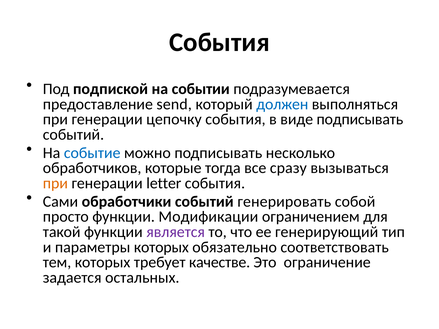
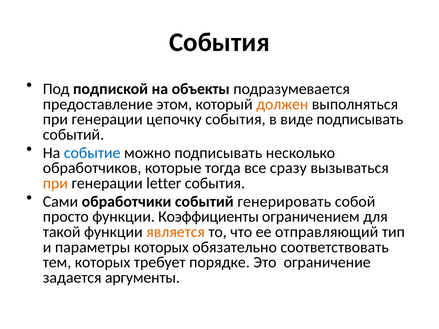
событии: событии -> объекты
send: send -> этом
должен colour: blue -> orange
Модификации: Модификации -> Коэффициенты
является colour: purple -> orange
генерирующий: генерирующий -> отправляющий
качестве: качестве -> порядке
остальных: остальных -> аргументы
